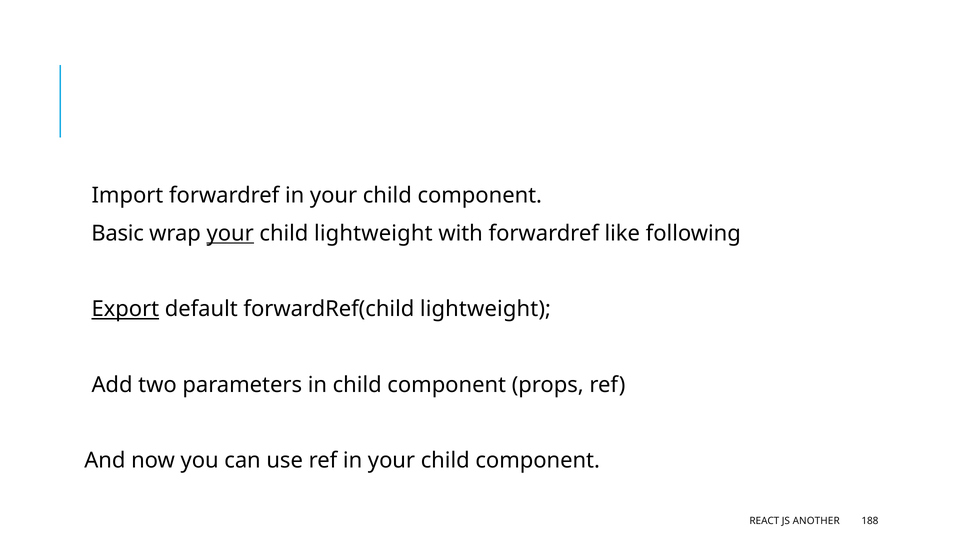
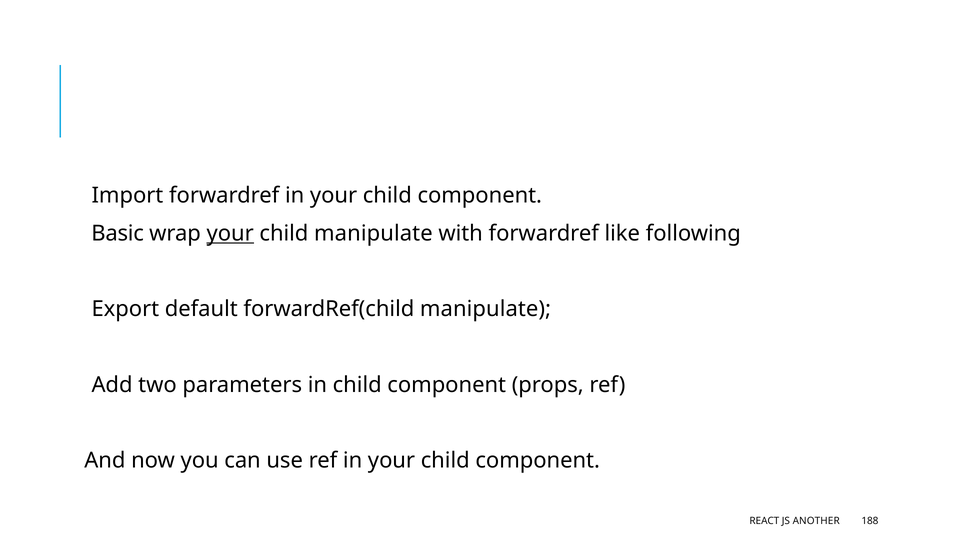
child lightweight: lightweight -> manipulate
Export underline: present -> none
forwardRef(child lightweight: lightweight -> manipulate
